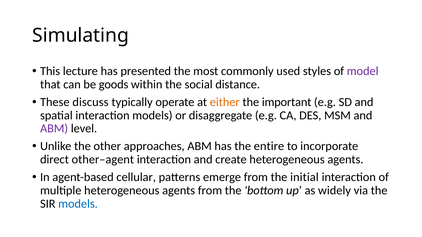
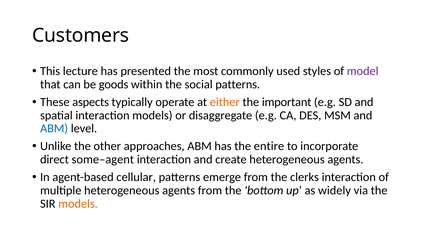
Simulating: Simulating -> Customers
social distance: distance -> patterns
discuss: discuss -> aspects
ABM at (54, 129) colour: purple -> blue
other–agent: other–agent -> some–agent
initial: initial -> clerks
models at (78, 204) colour: blue -> orange
